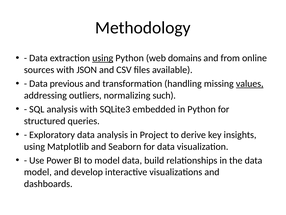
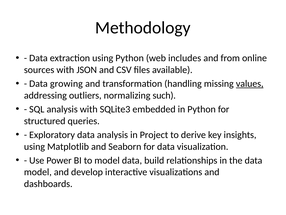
using at (103, 58) underline: present -> none
domains: domains -> includes
previous: previous -> growing
